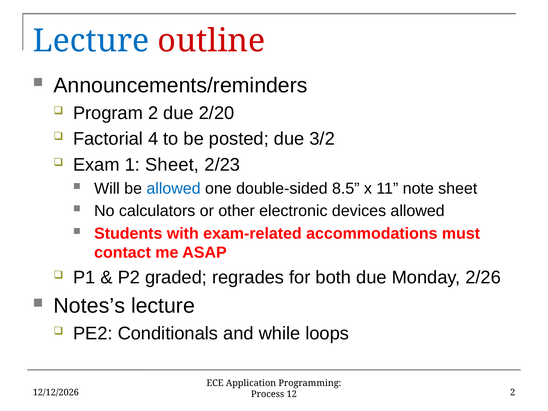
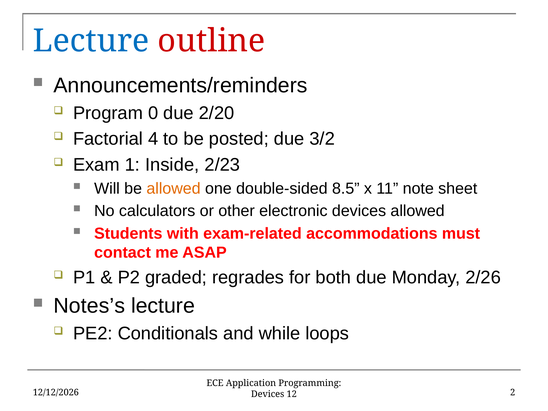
Program 2: 2 -> 0
1 Sheet: Sheet -> Inside
allowed at (174, 188) colour: blue -> orange
Process at (268, 394): Process -> Devices
